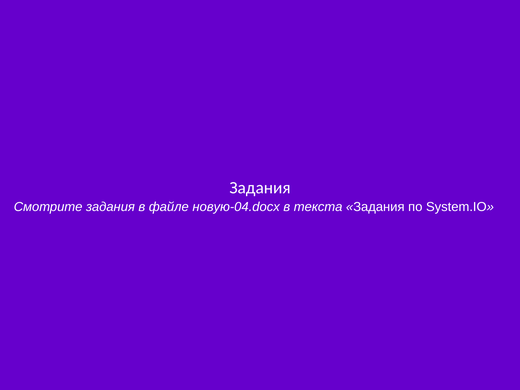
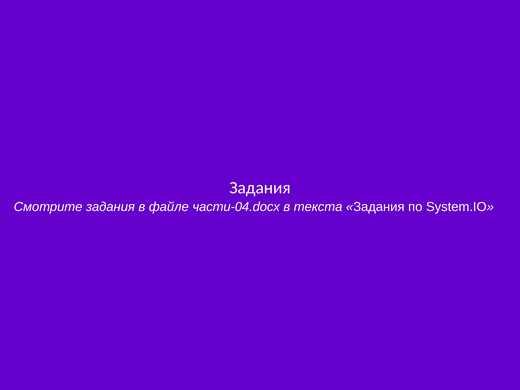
новую-04.docx: новую-04.docx -> части-04.docx
